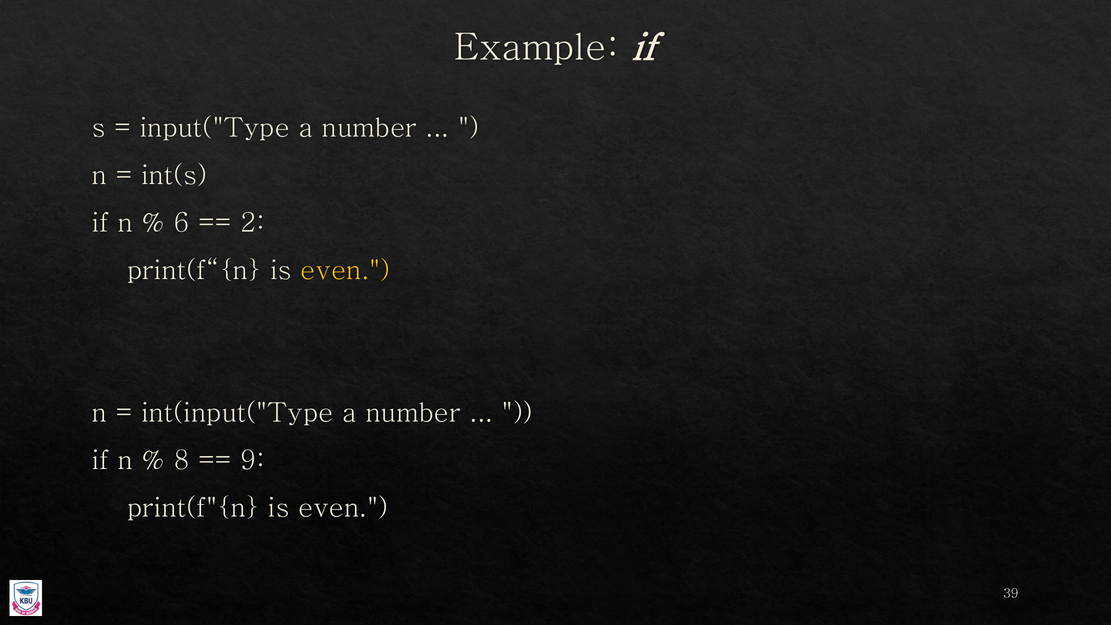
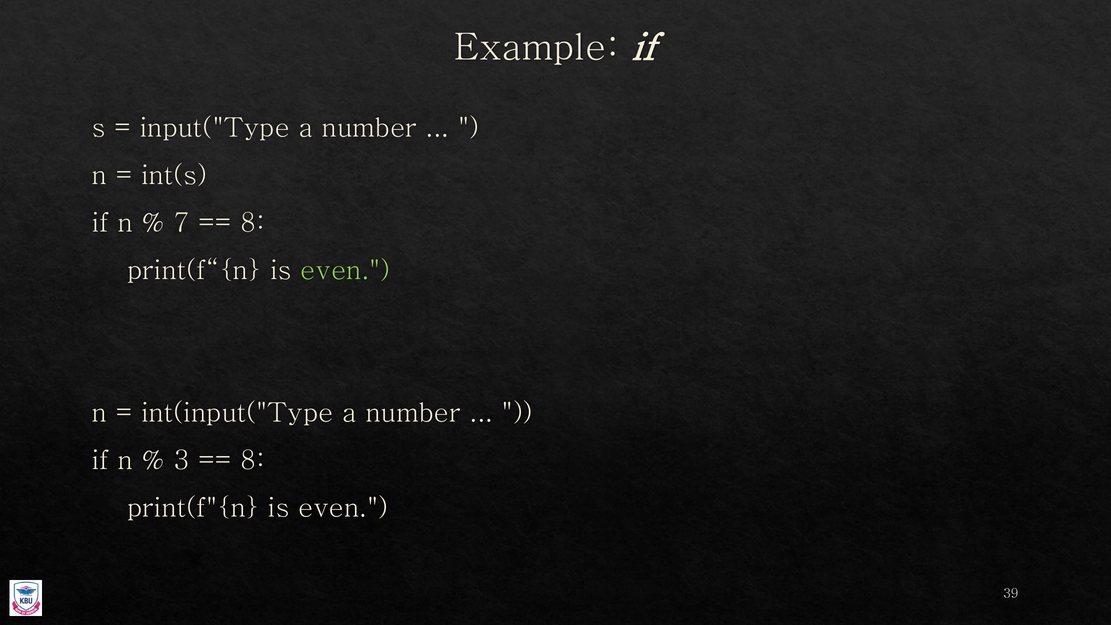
6: 6 -> 7
2 at (253, 223): 2 -> 8
even at (345, 270) colour: yellow -> light green
8: 8 -> 3
9 at (253, 460): 9 -> 8
